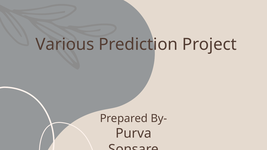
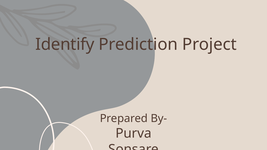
Various: Various -> Identify
